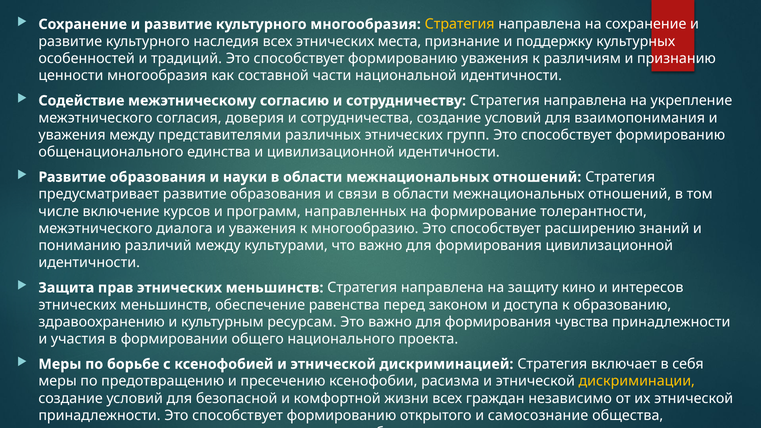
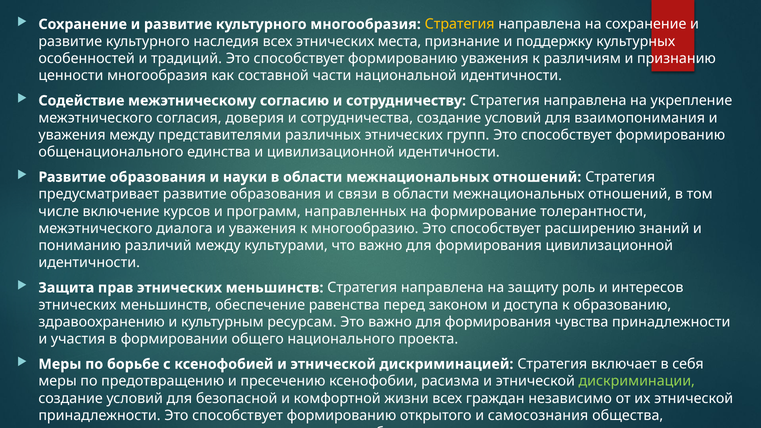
кино: кино -> роль
дискриминации colour: yellow -> light green
самосознание: самосознание -> самосознания
